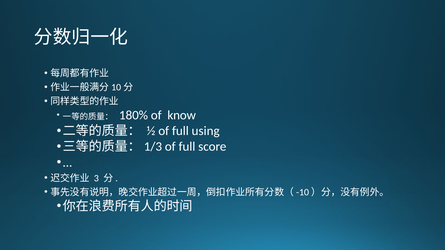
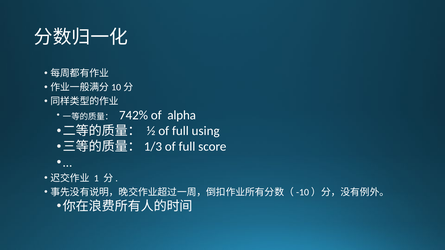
180%: 180% -> 742%
know: know -> alpha
3: 3 -> 1
